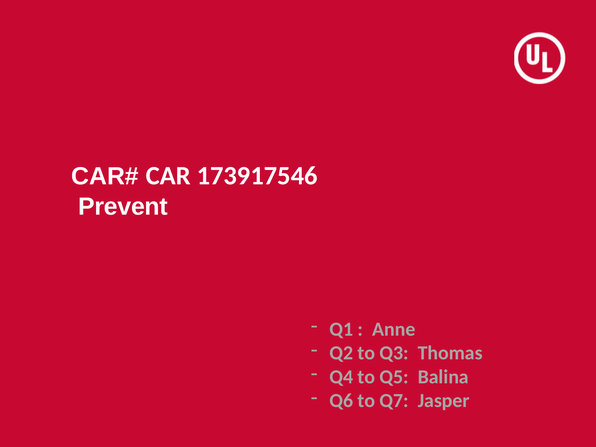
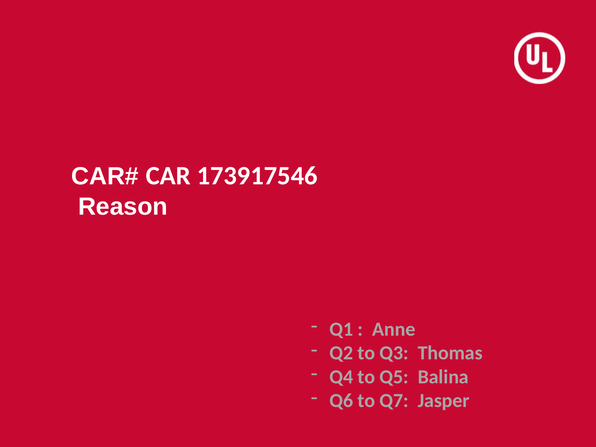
Prevent: Prevent -> Reason
